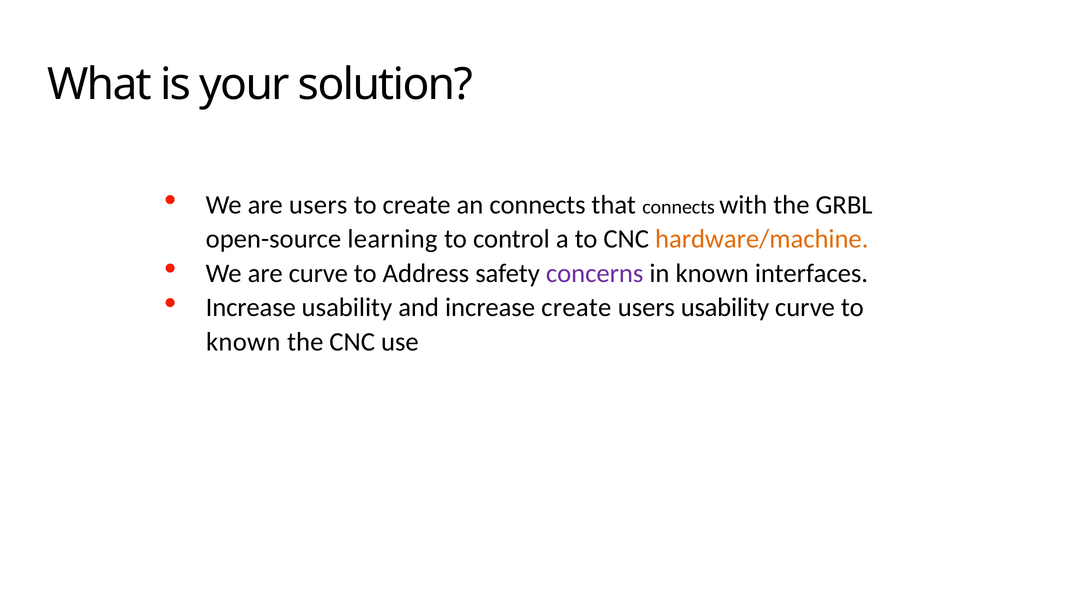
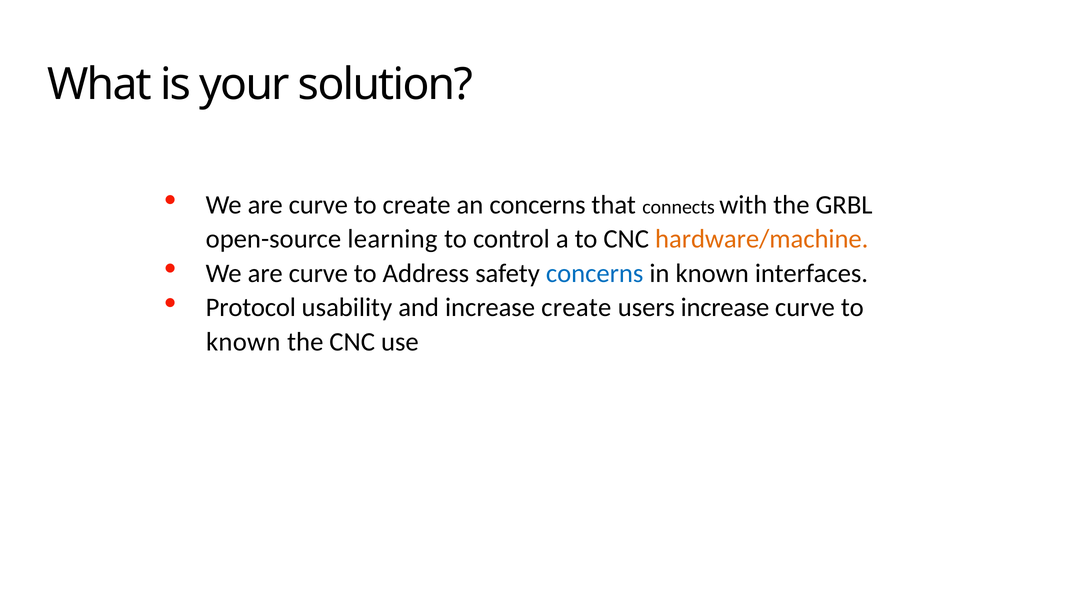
users at (318, 205): users -> curve
an connects: connects -> concerns
concerns at (595, 273) colour: purple -> blue
Increase at (251, 307): Increase -> Protocol
users usability: usability -> increase
